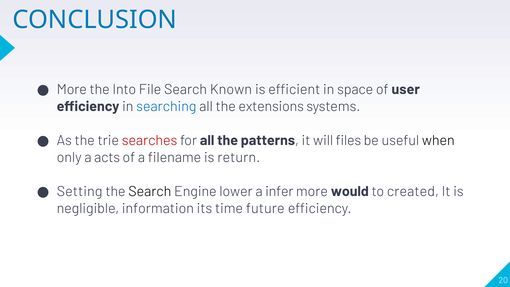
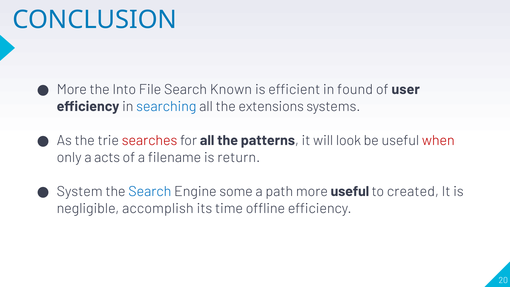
space: space -> found
files: files -> look
when colour: black -> red
Setting: Setting -> System
Search at (150, 191) colour: black -> blue
lower: lower -> some
infer: infer -> path
more would: would -> useful
information: information -> accomplish
future: future -> offline
